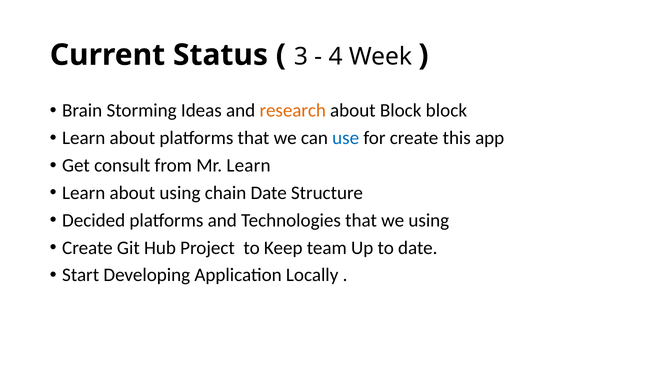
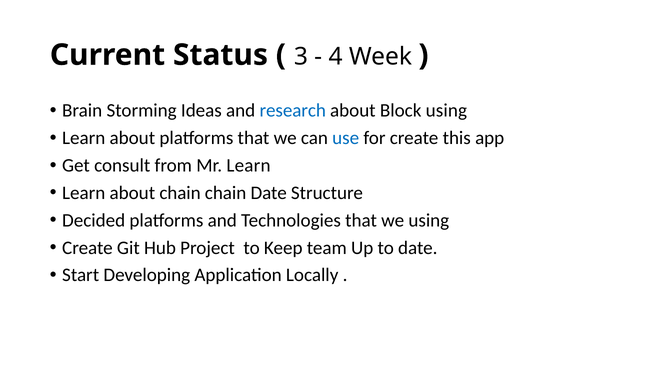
research colour: orange -> blue
Block block: block -> using
about using: using -> chain
